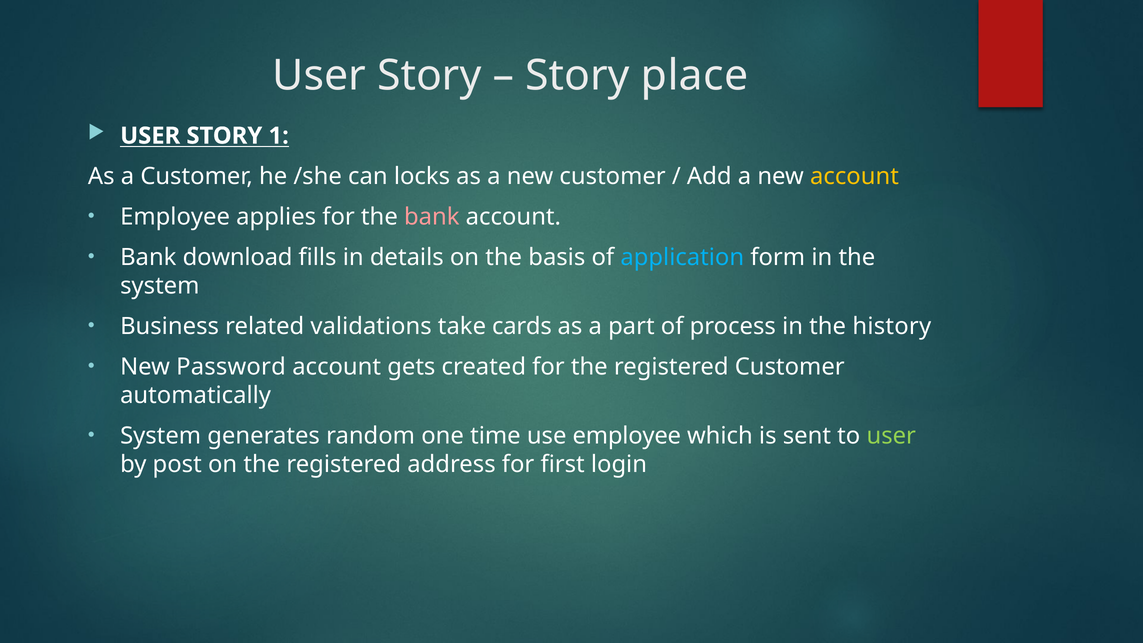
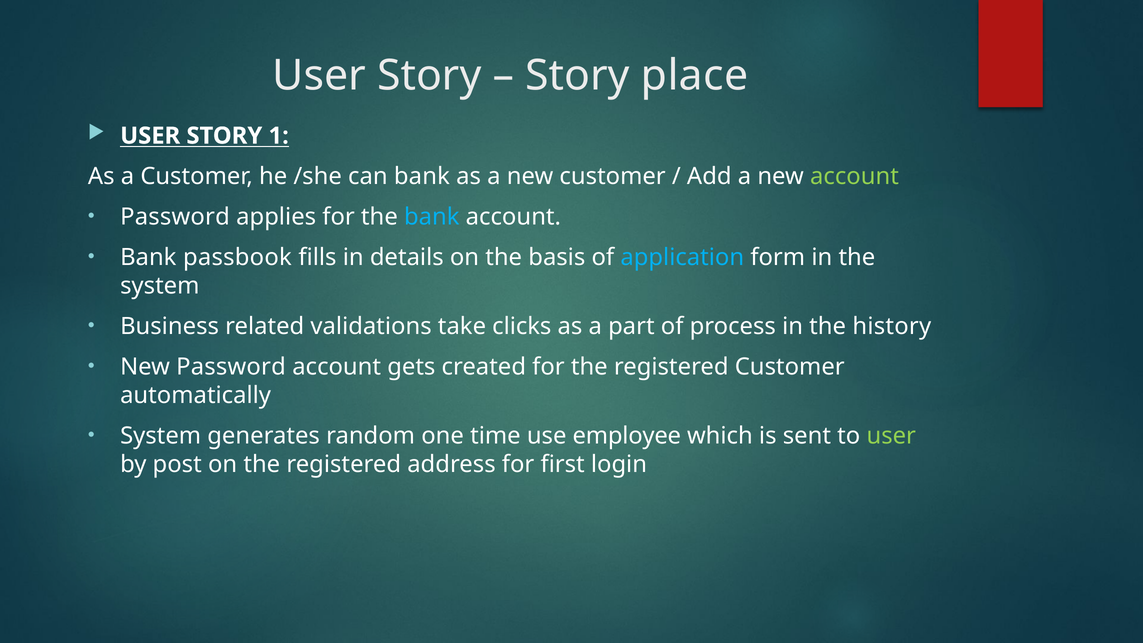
can locks: locks -> bank
account at (854, 176) colour: yellow -> light green
Employee at (175, 217): Employee -> Password
bank at (432, 217) colour: pink -> light blue
download: download -> passbook
cards: cards -> clicks
